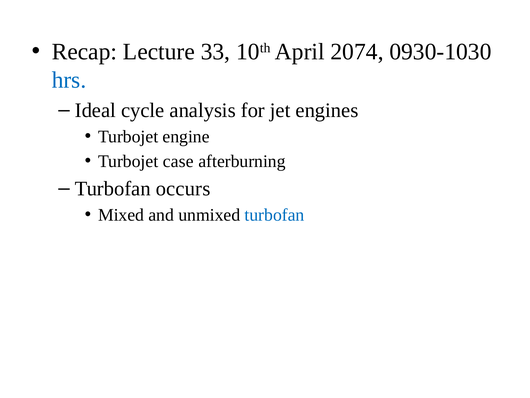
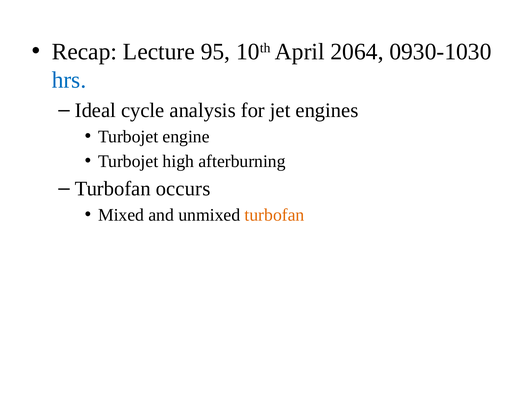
33: 33 -> 95
2074: 2074 -> 2064
case: case -> high
turbofan at (275, 215) colour: blue -> orange
